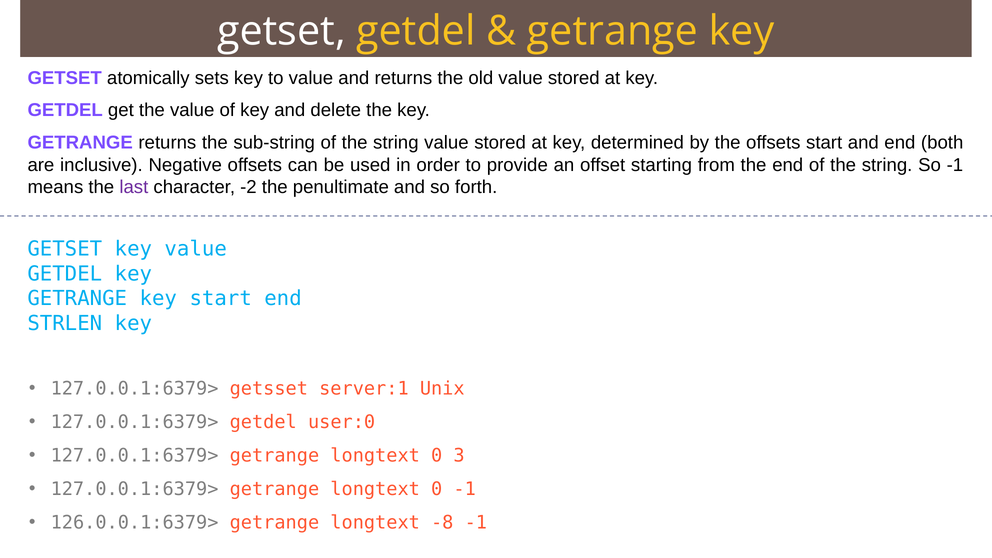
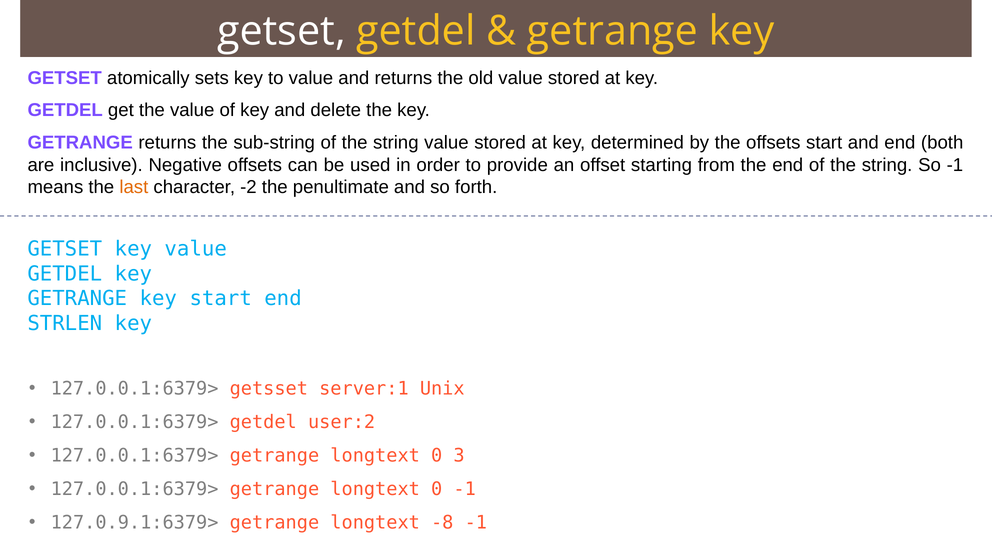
last colour: purple -> orange
user:0: user:0 -> user:2
126.0.0.1:6379>: 126.0.0.1:6379> -> 127.0.9.1:6379>
